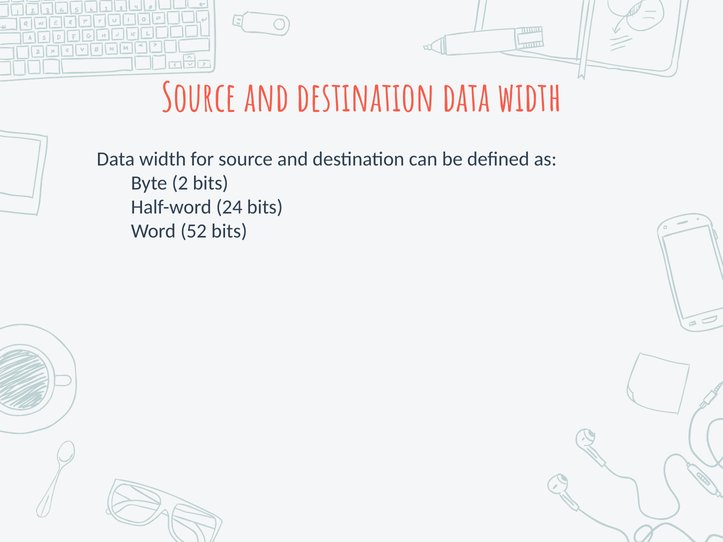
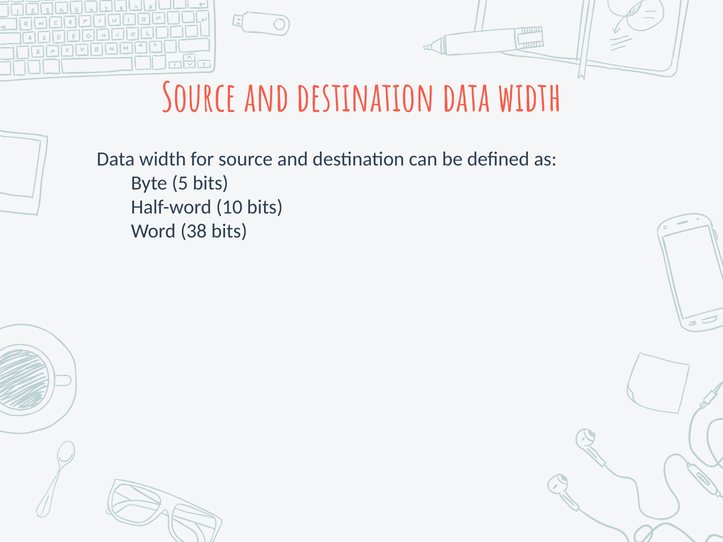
2: 2 -> 5
24: 24 -> 10
52: 52 -> 38
